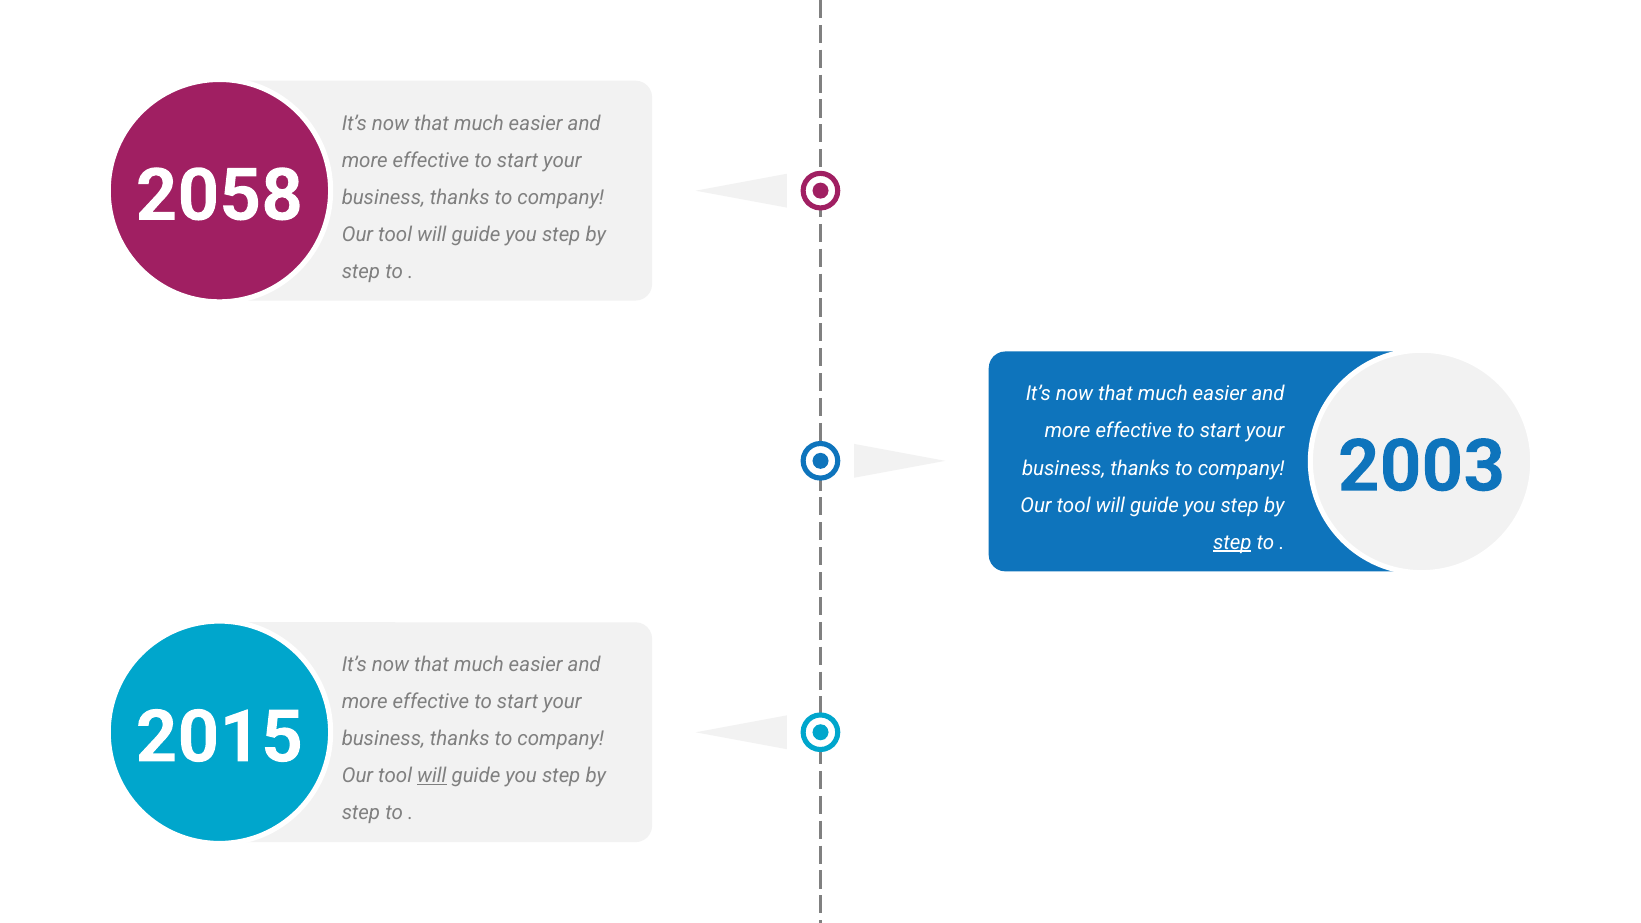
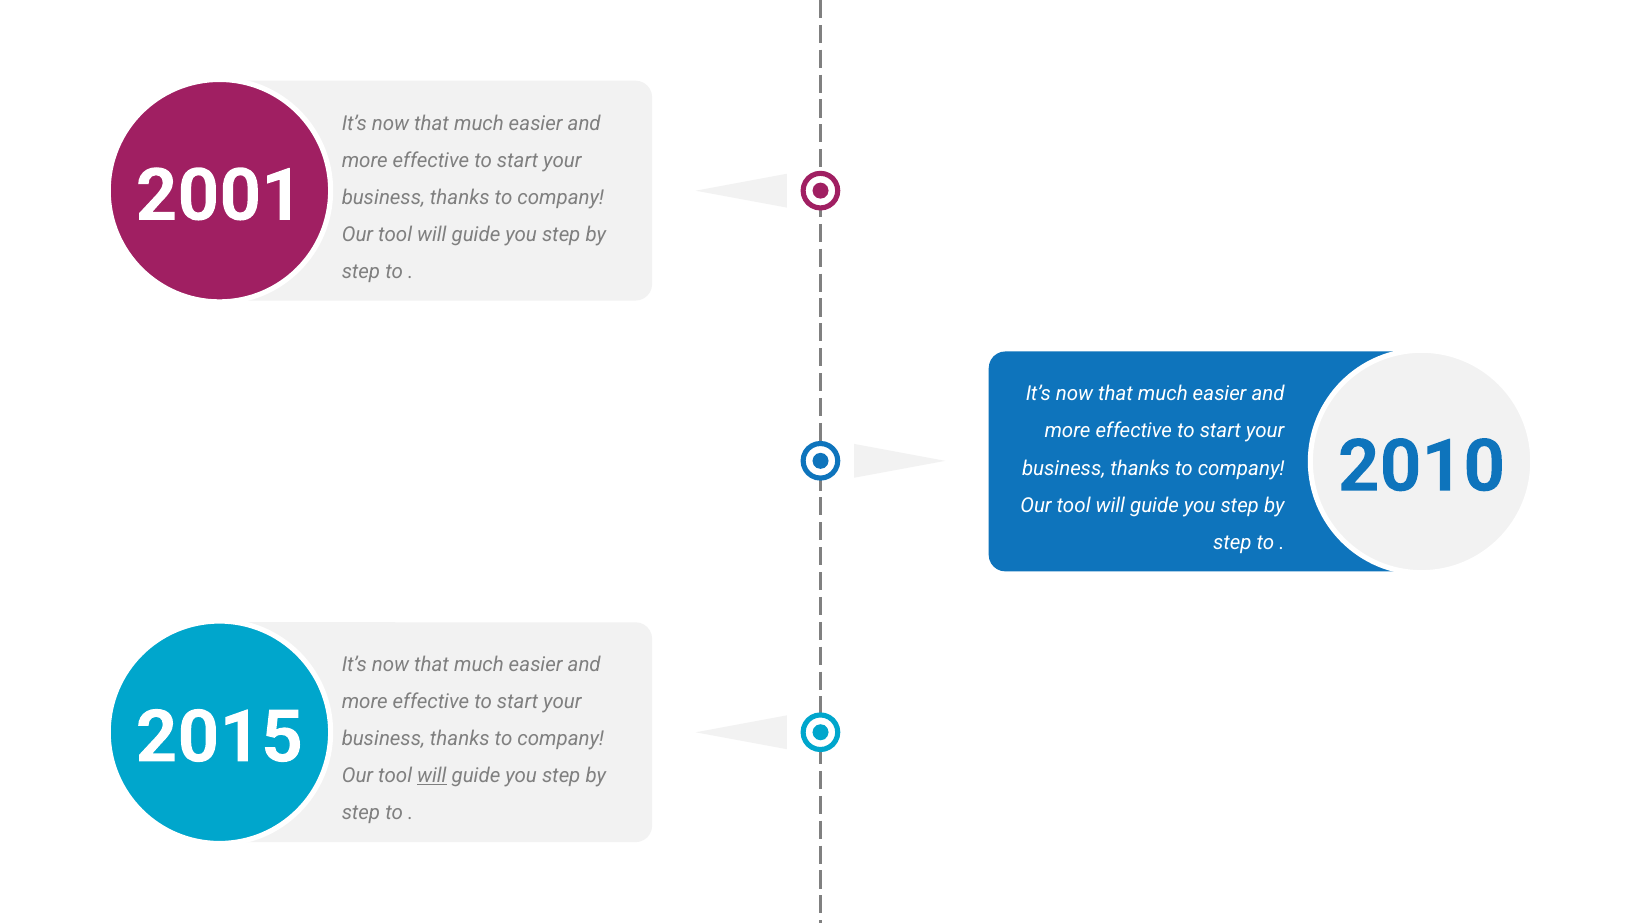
2058: 2058 -> 2001
2003: 2003 -> 2010
step at (1232, 542) underline: present -> none
